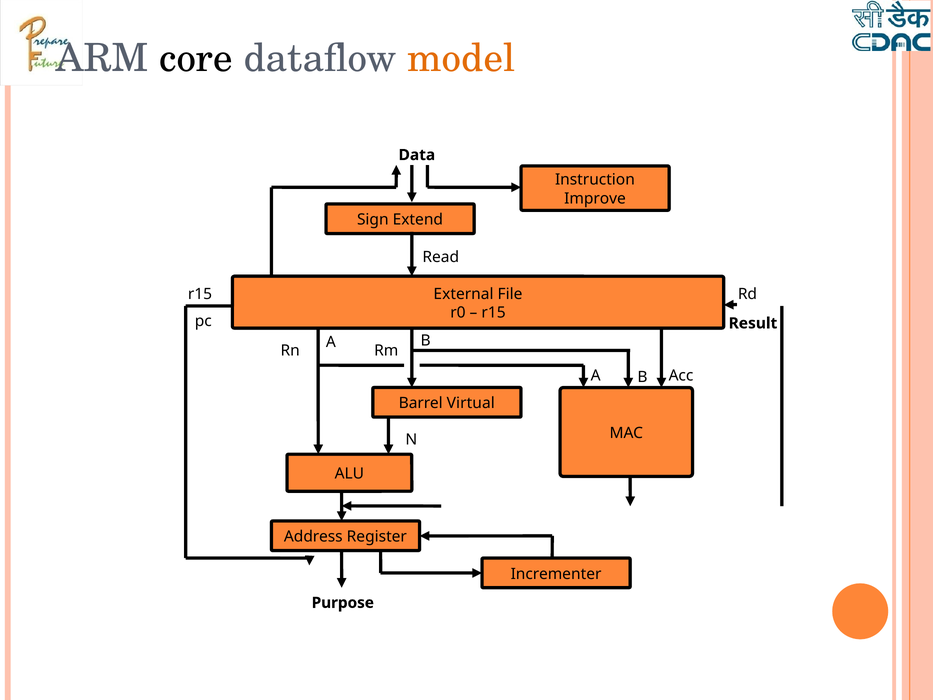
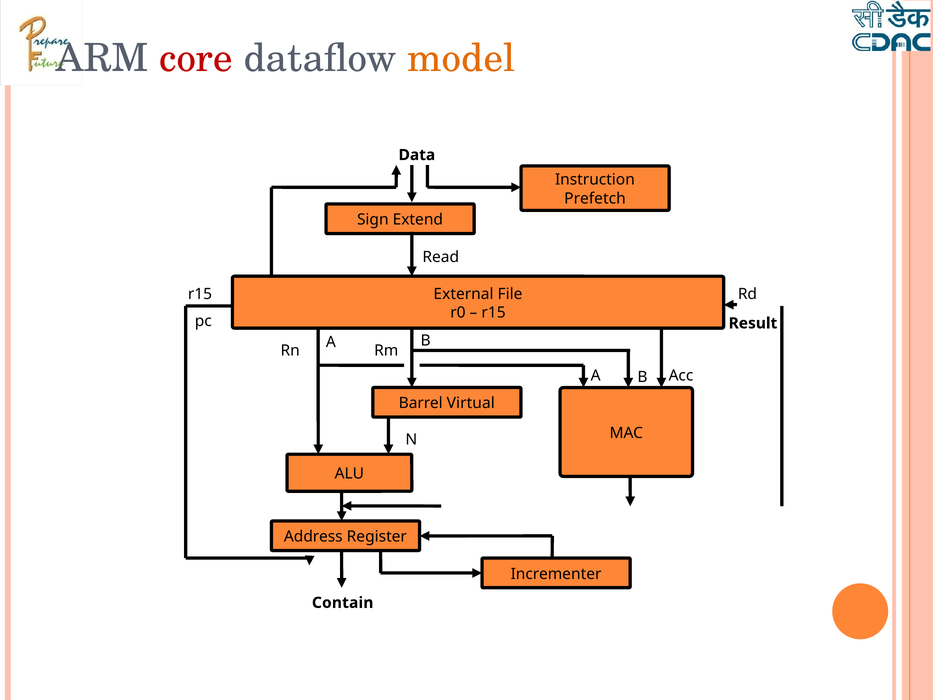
core colour: black -> red
Improve: Improve -> Prefetch
Purpose: Purpose -> Contain
